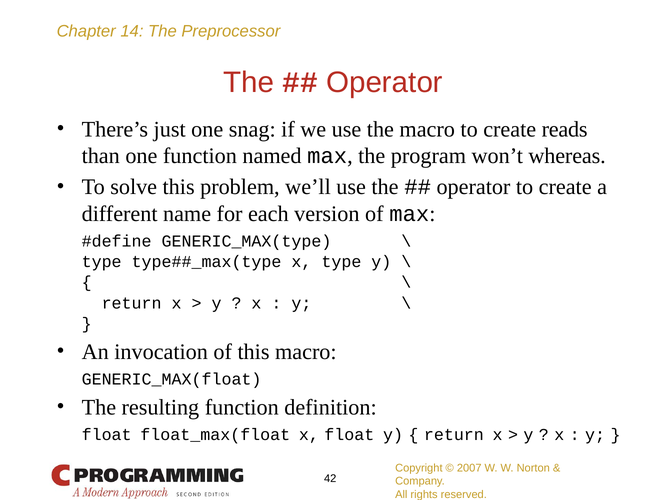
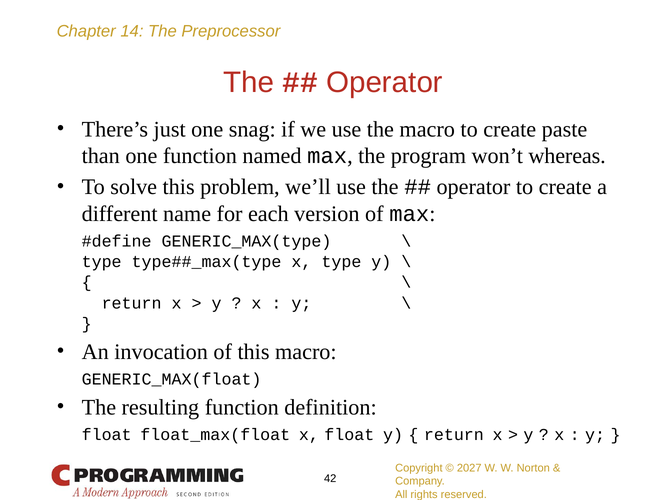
reads: reads -> paste
2007: 2007 -> 2027
